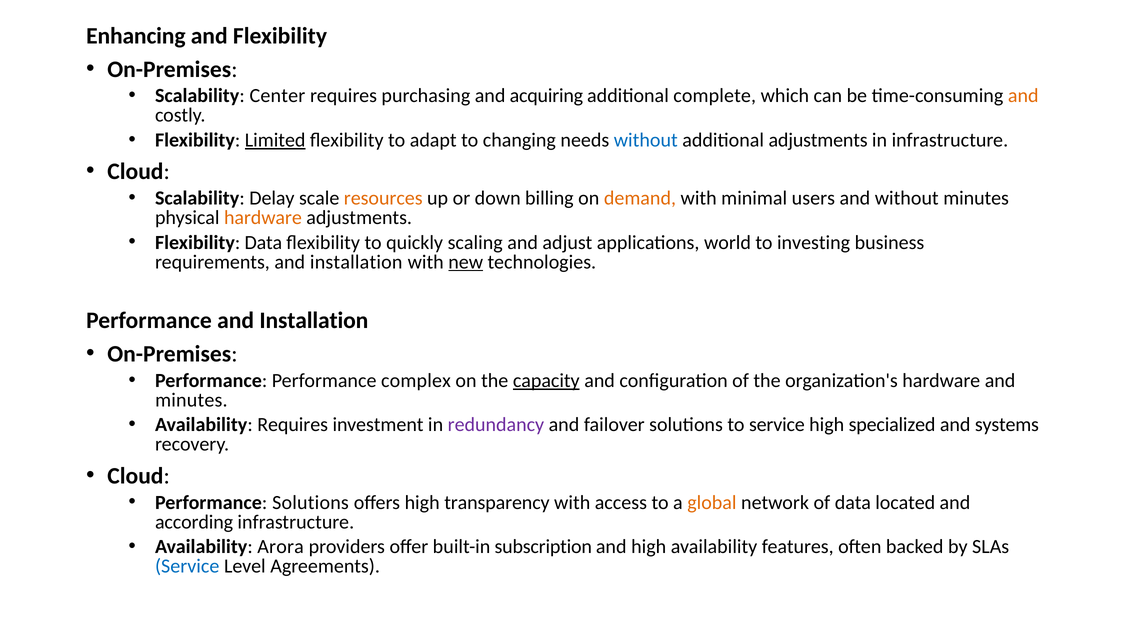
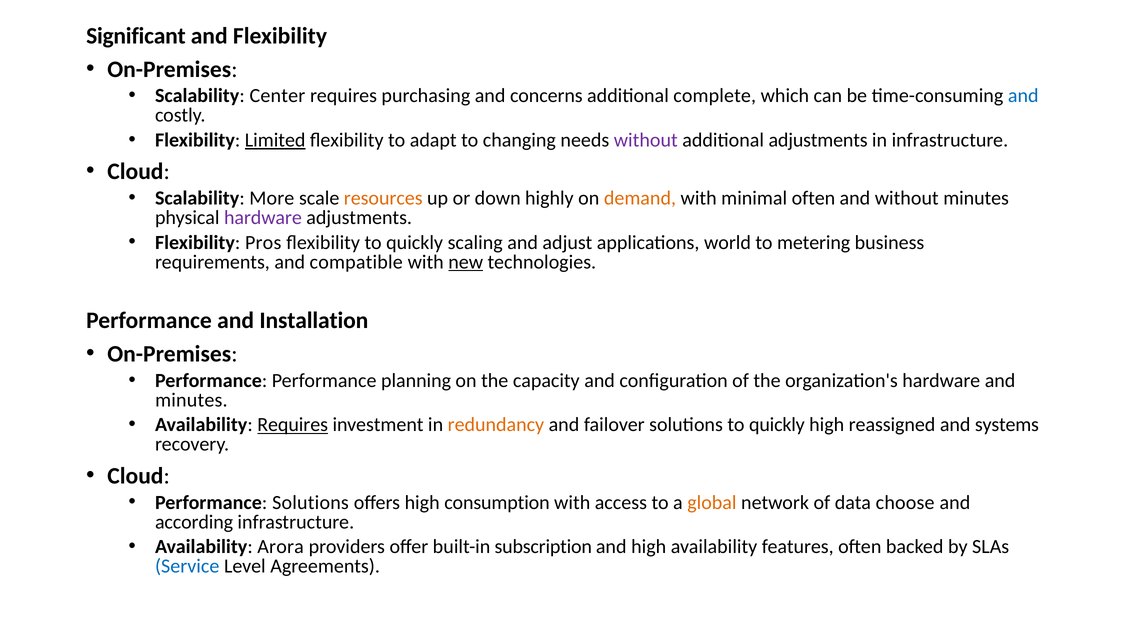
Enhancing: Enhancing -> Significant
acquiring: acquiring -> concerns
and at (1023, 96) colour: orange -> blue
without at (646, 140) colour: blue -> purple
Delay: Delay -> More
billing: billing -> highly
minimal users: users -> often
hardware at (263, 218) colour: orange -> purple
Flexibility Data: Data -> Pros
investing: investing -> metering
requirements and installation: installation -> compatible
complex: complex -> planning
capacity underline: present -> none
Requires at (293, 425) underline: none -> present
redundancy colour: purple -> orange
solutions to service: service -> quickly
specialized: specialized -> reassigned
transparency: transparency -> consumption
located: located -> choose
